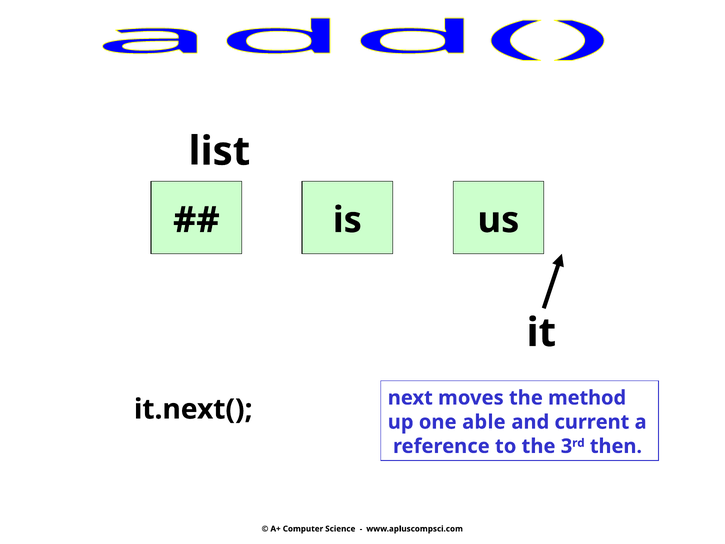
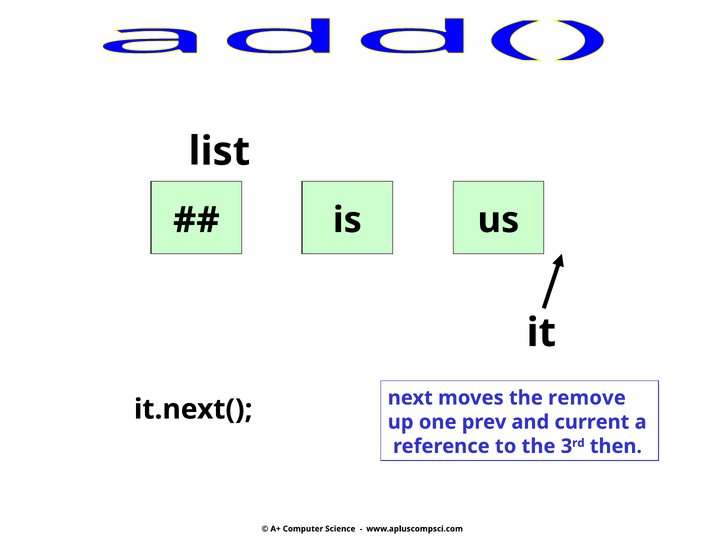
method: method -> remove
able: able -> prev
